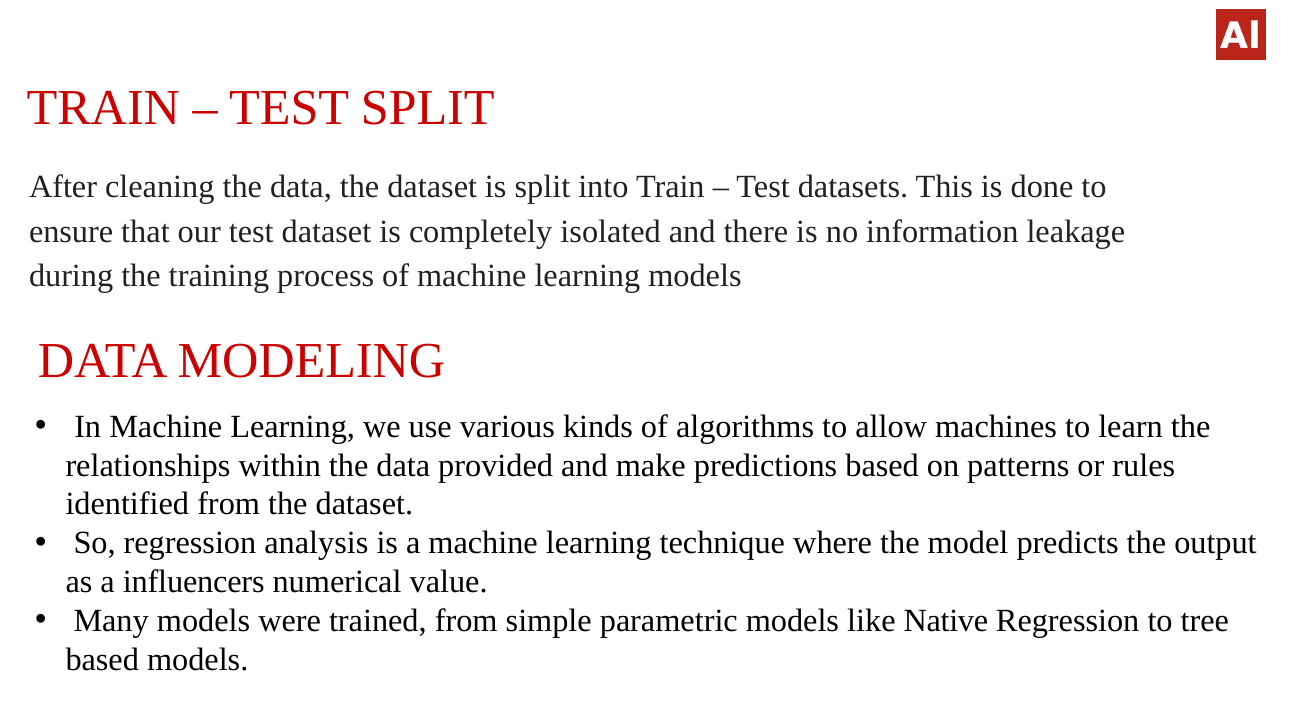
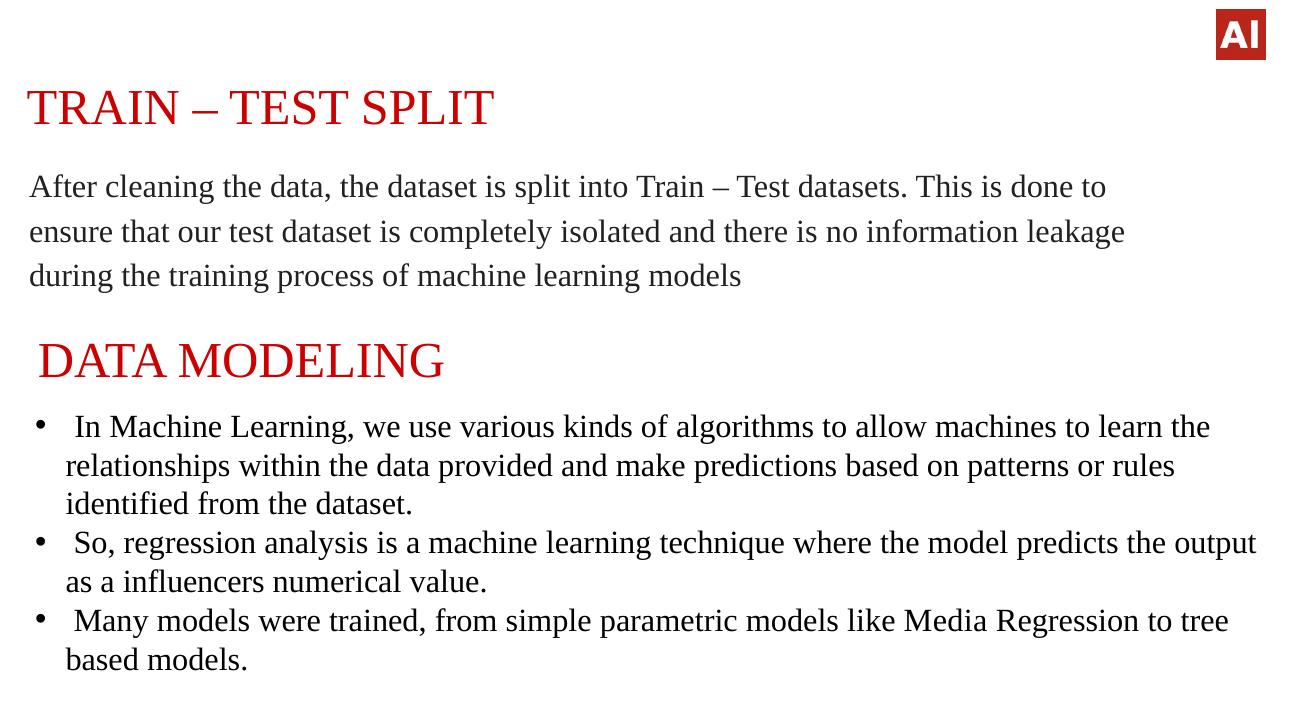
Native: Native -> Media
